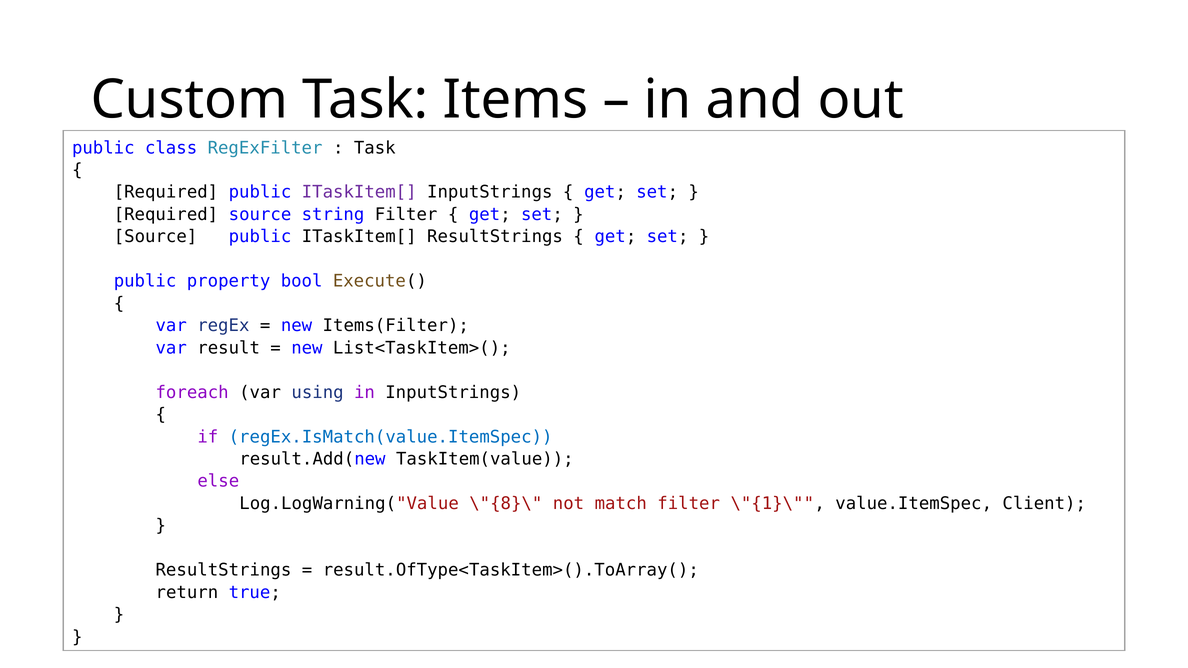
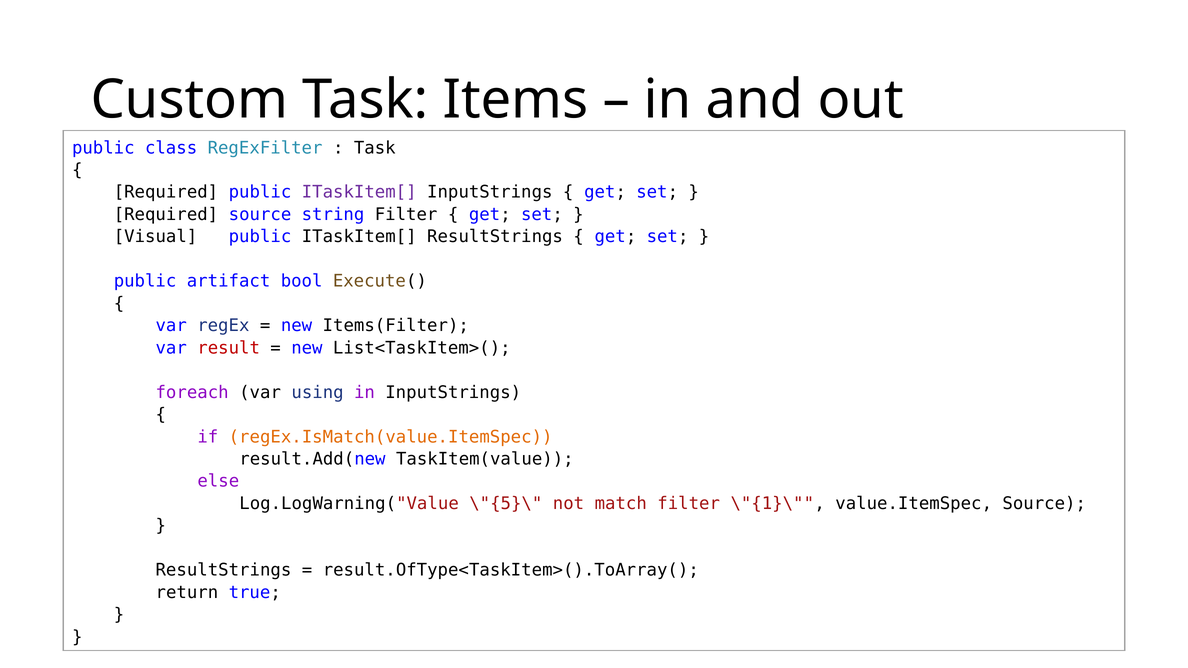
Source at (156, 237): Source -> Visual
property: property -> artifact
result colour: black -> red
regEx.IsMatch(value.ItemSpec colour: blue -> orange
\"{8}\: \"{8}\ -> \"{5}\
value.ItemSpec Client: Client -> Source
